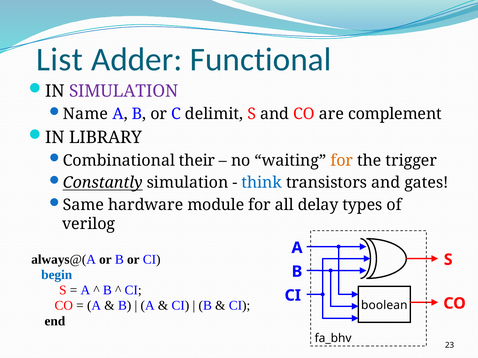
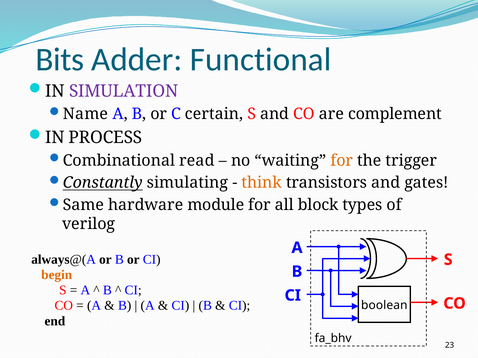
List: List -> Bits
delimit: delimit -> certain
LIBRARY: LIBRARY -> PROCESS
their: their -> read
Constantly simulation: simulation -> simulating
think colour: blue -> orange
delay: delay -> block
begin colour: blue -> orange
